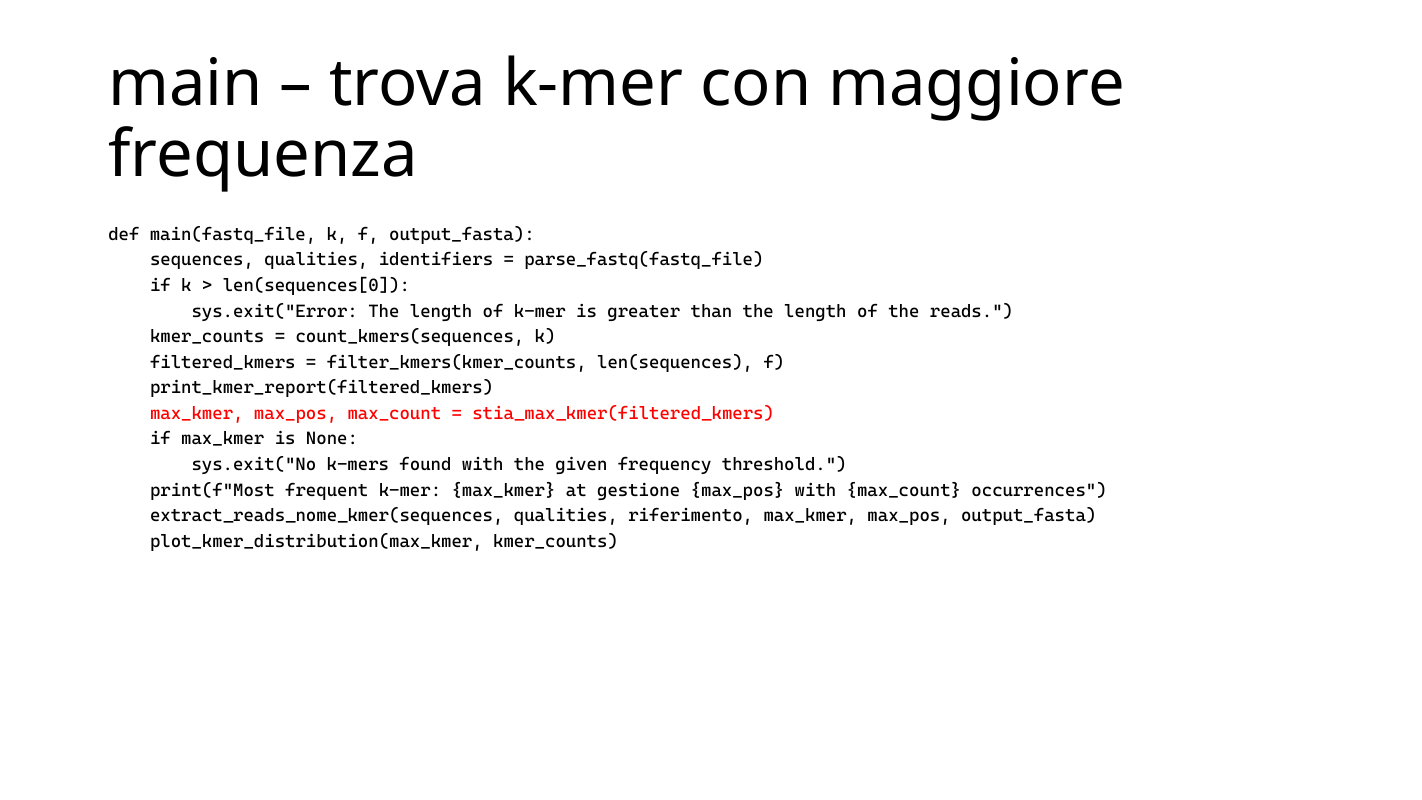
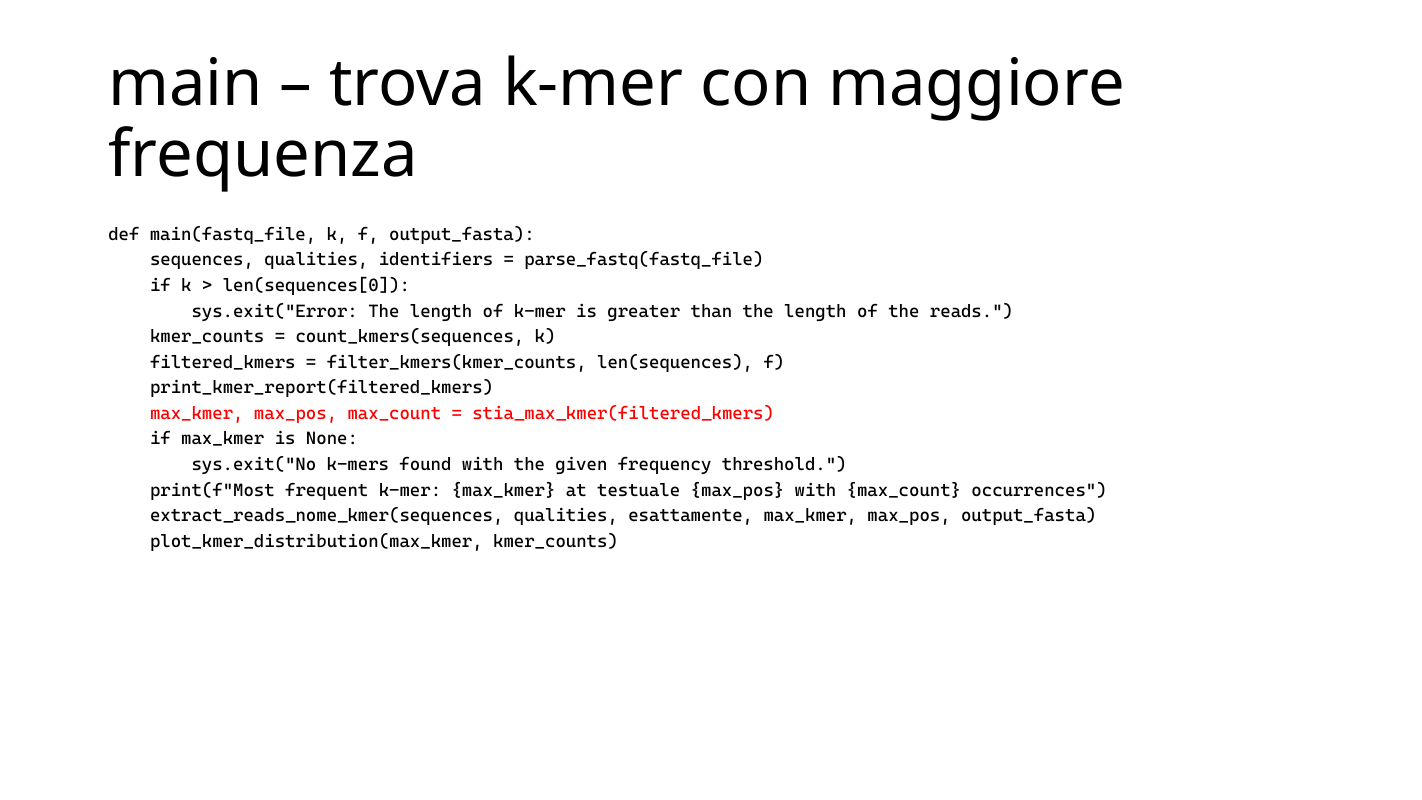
gestione: gestione -> testuale
riferimento: riferimento -> esattamente
